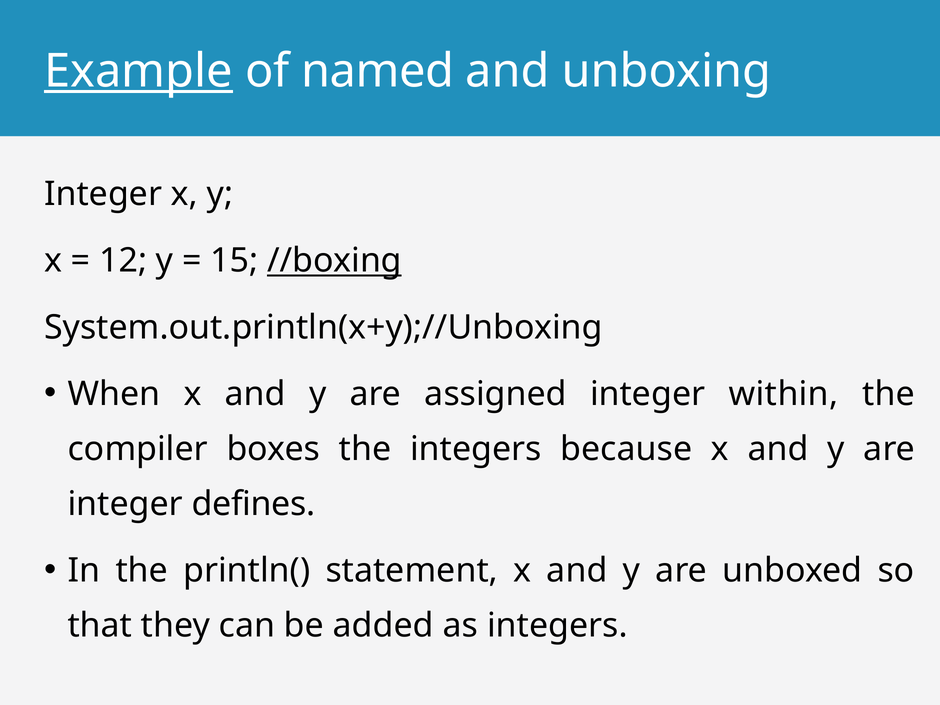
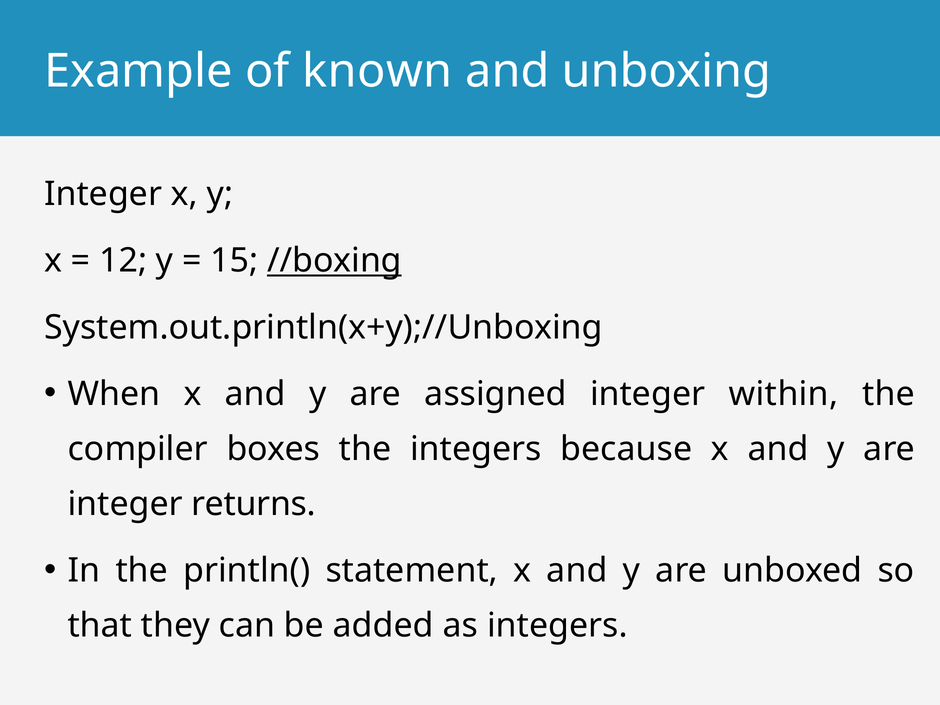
Example underline: present -> none
named: named -> known
defines: defines -> returns
